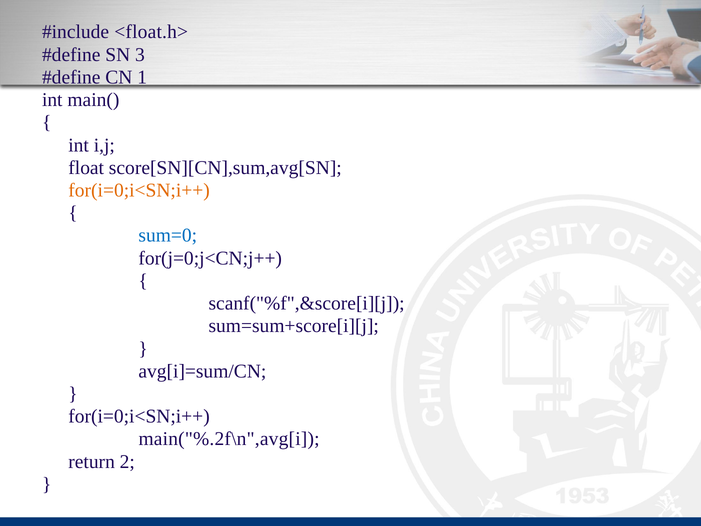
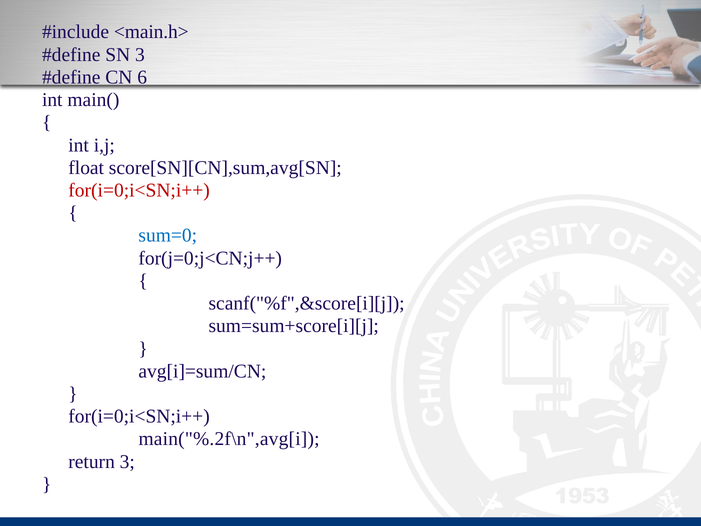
<float.h>: <float.h> -> <main.h>
1: 1 -> 6
for(i=0;i<SN;i++ at (139, 190) colour: orange -> red
return 2: 2 -> 3
